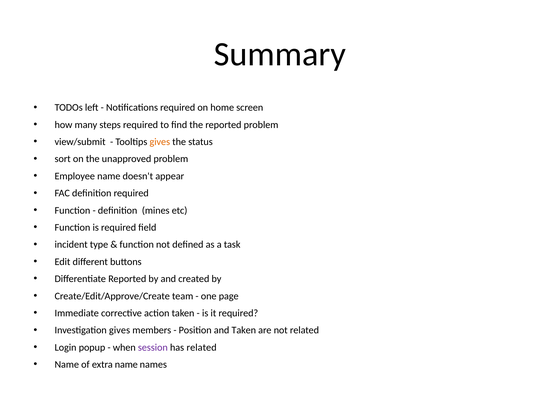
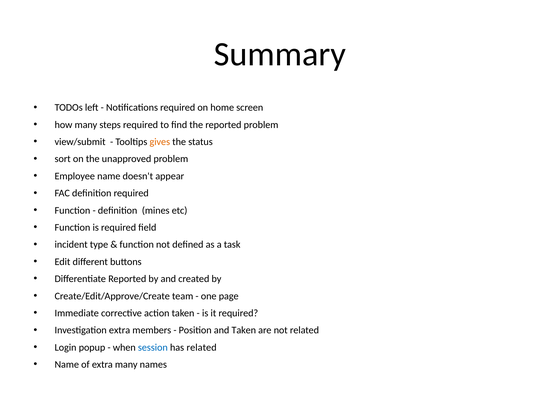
Investigation gives: gives -> extra
session colour: purple -> blue
extra name: name -> many
